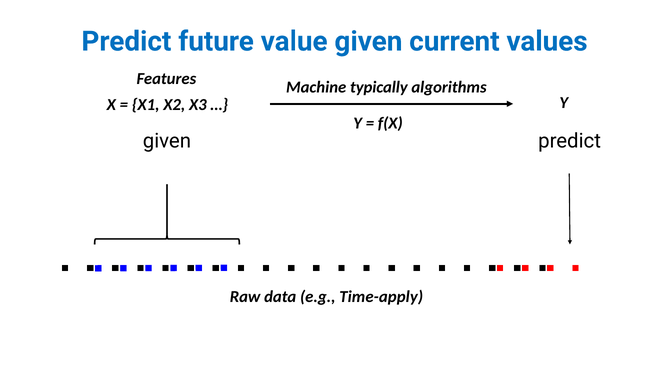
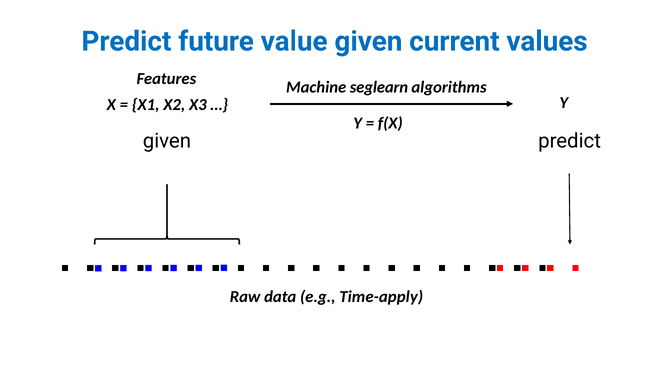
typically: typically -> seglearn
